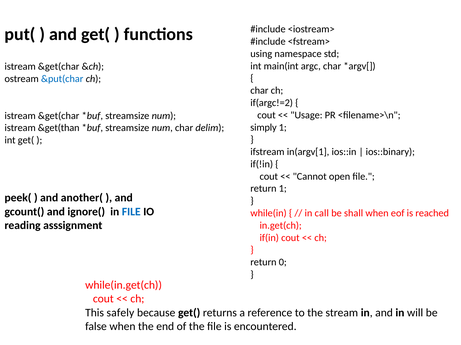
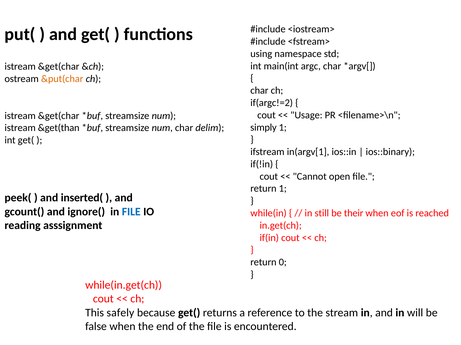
&put(char colour: blue -> orange
another(: another( -> inserted(
call: call -> still
shall: shall -> their
